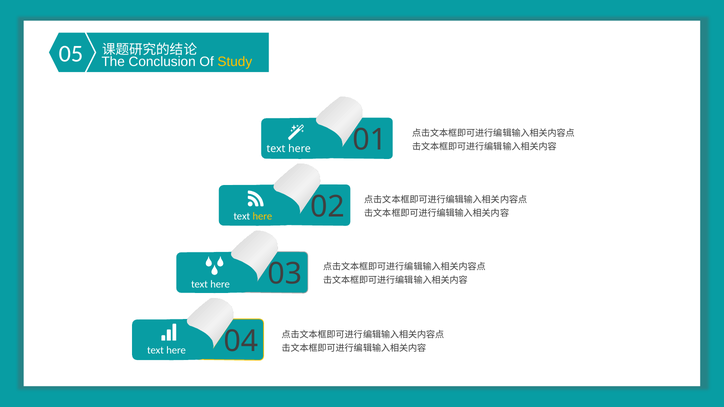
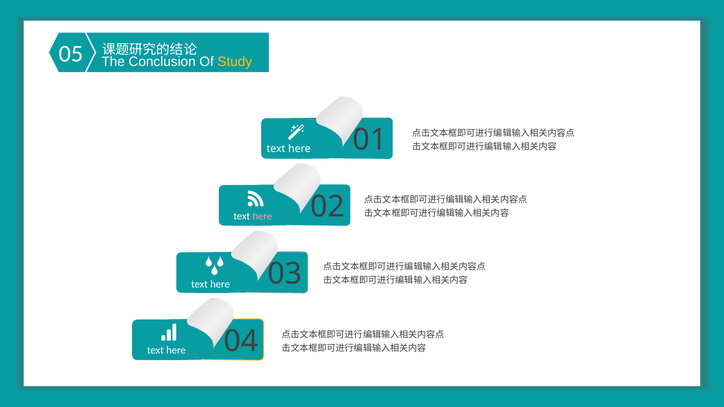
here at (262, 217) colour: yellow -> pink
